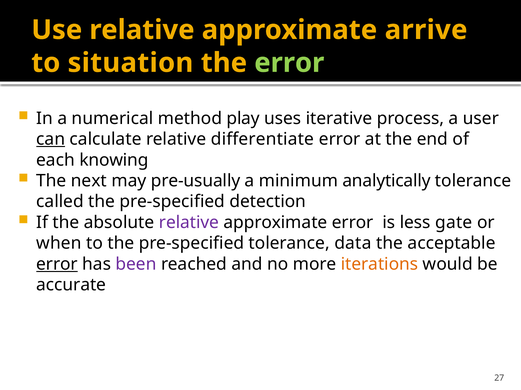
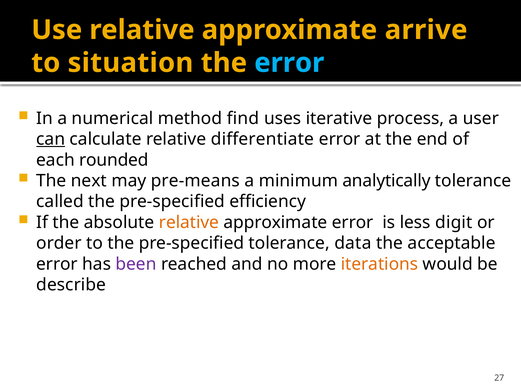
error at (289, 63) colour: light green -> light blue
play: play -> find
knowing: knowing -> rounded
pre-usually: pre-usually -> pre-means
detection: detection -> efficiency
relative at (189, 223) colour: purple -> orange
gate: gate -> digit
when: when -> order
error at (57, 264) underline: present -> none
accurate: accurate -> describe
